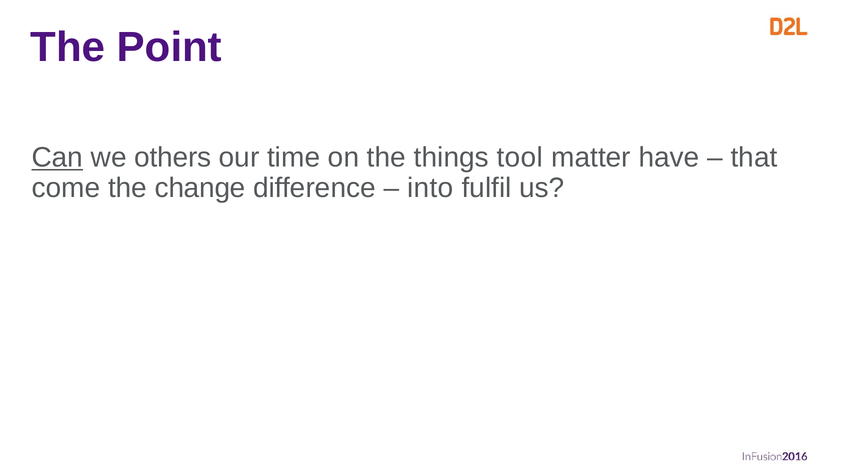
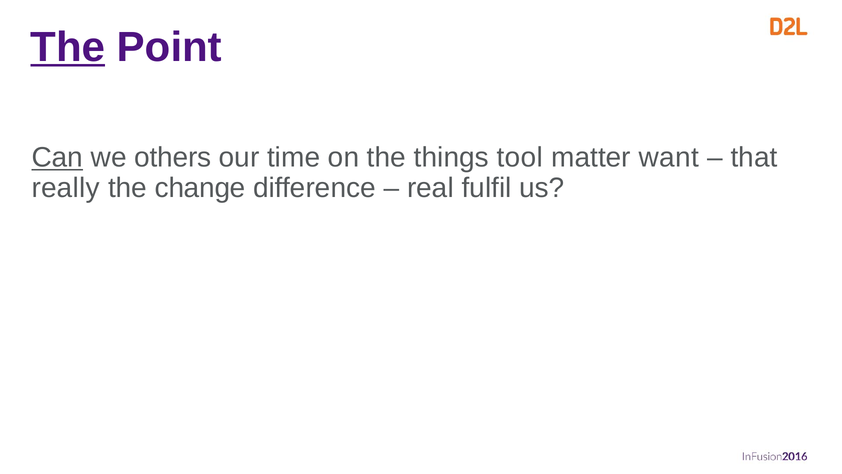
The at (68, 47) underline: none -> present
have: have -> want
come: come -> really
into: into -> real
